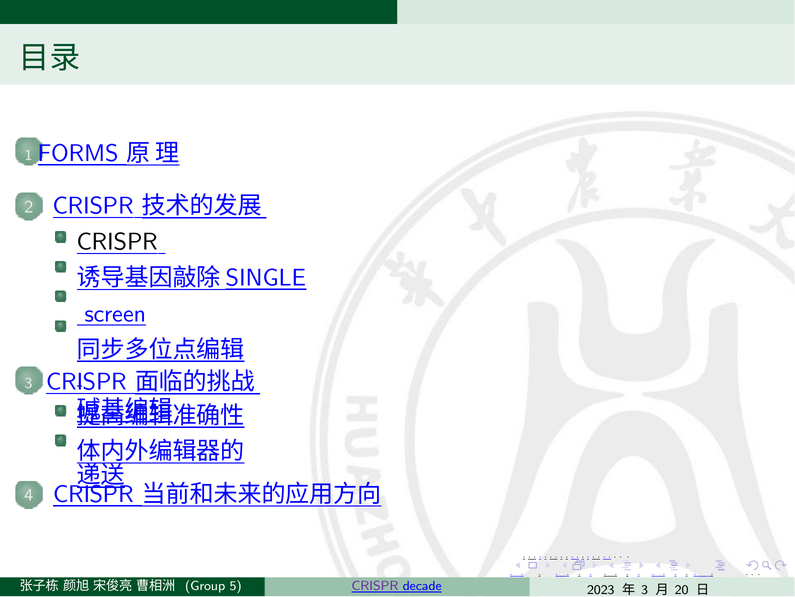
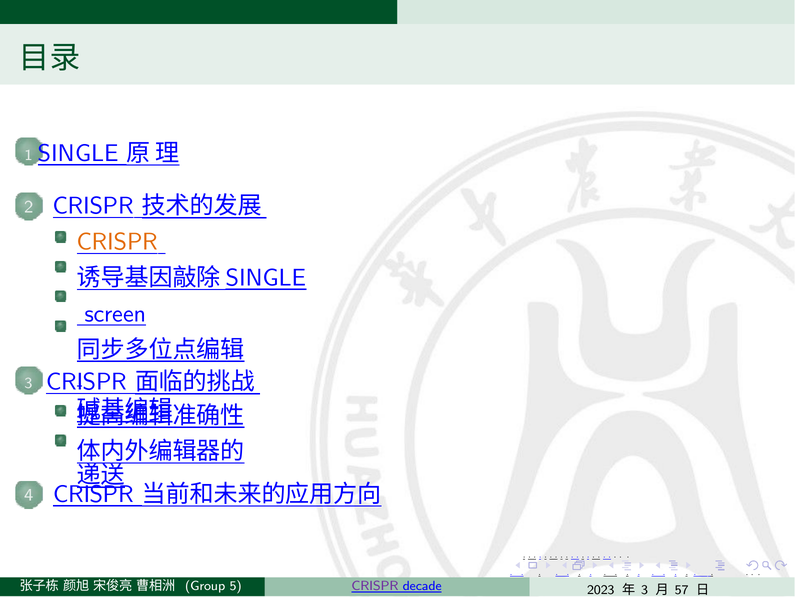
1 FORMS: FORMS -> SINGLE
CRISPR at (117, 242) colour: black -> orange
20: 20 -> 57
